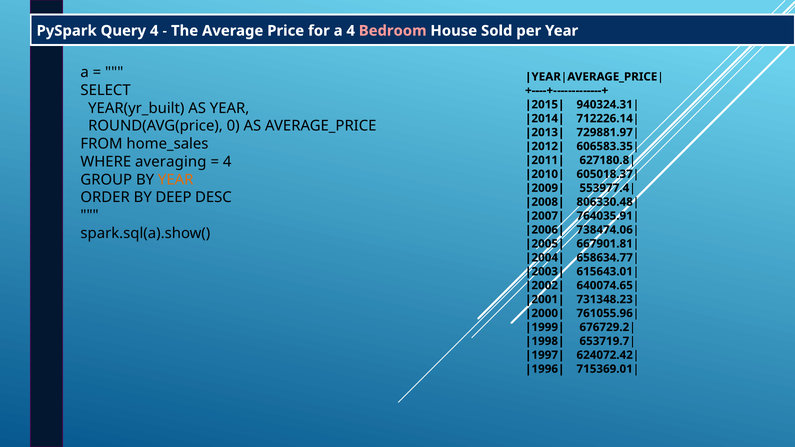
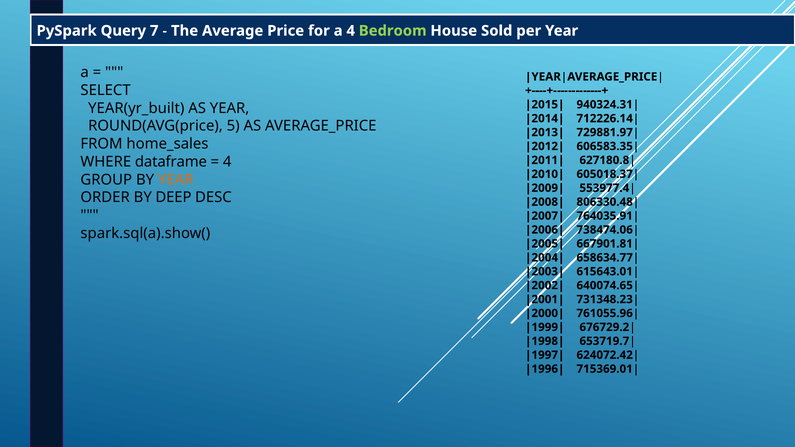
Query 4: 4 -> 7
Bedroom colour: pink -> light green
0: 0 -> 5
averaging: averaging -> dataframe
